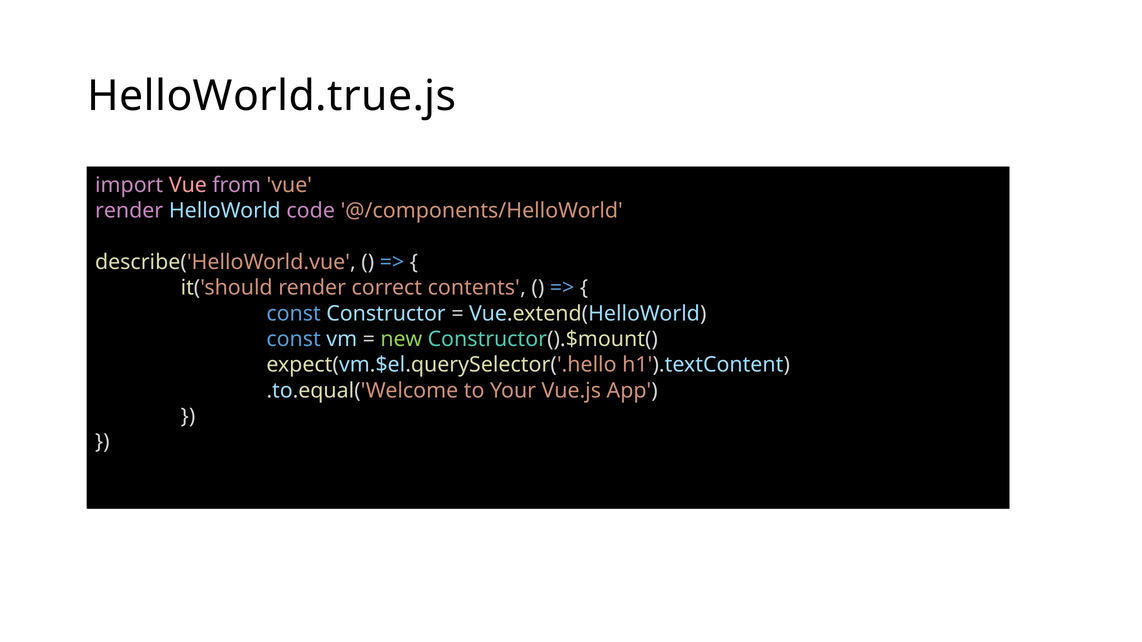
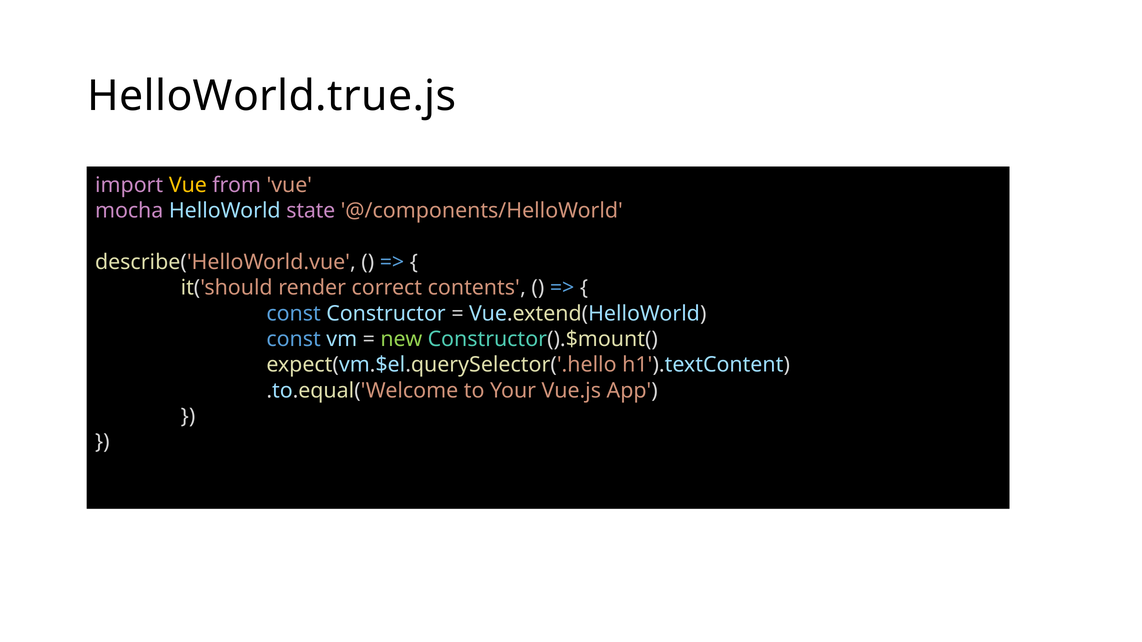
Vue at (188, 185) colour: pink -> yellow
render at (129, 211): render -> mocha
code: code -> state
